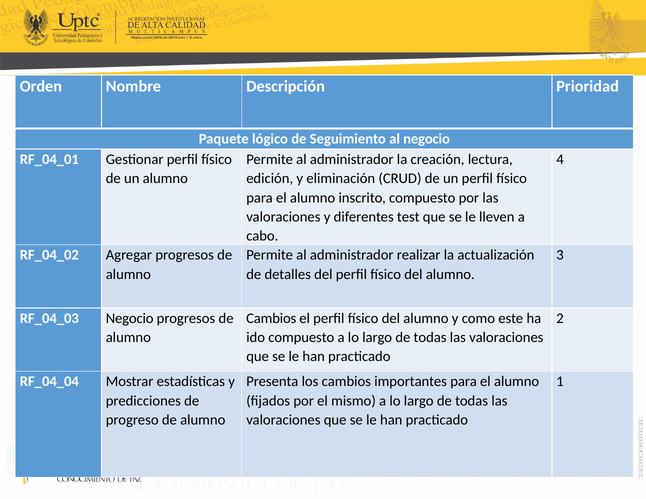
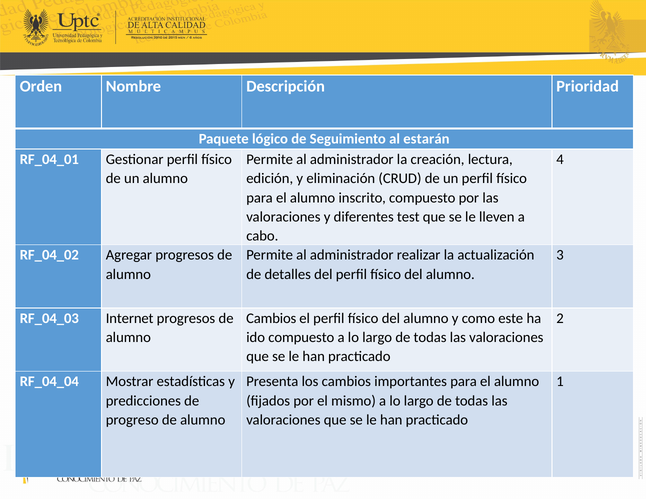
al negocio: negocio -> estarán
Negocio at (130, 318): Negocio -> Internet
